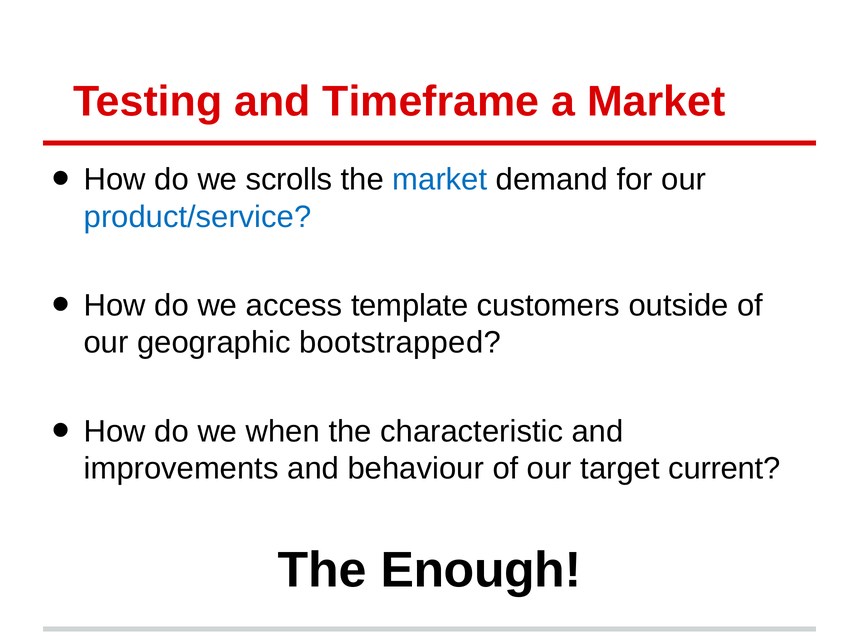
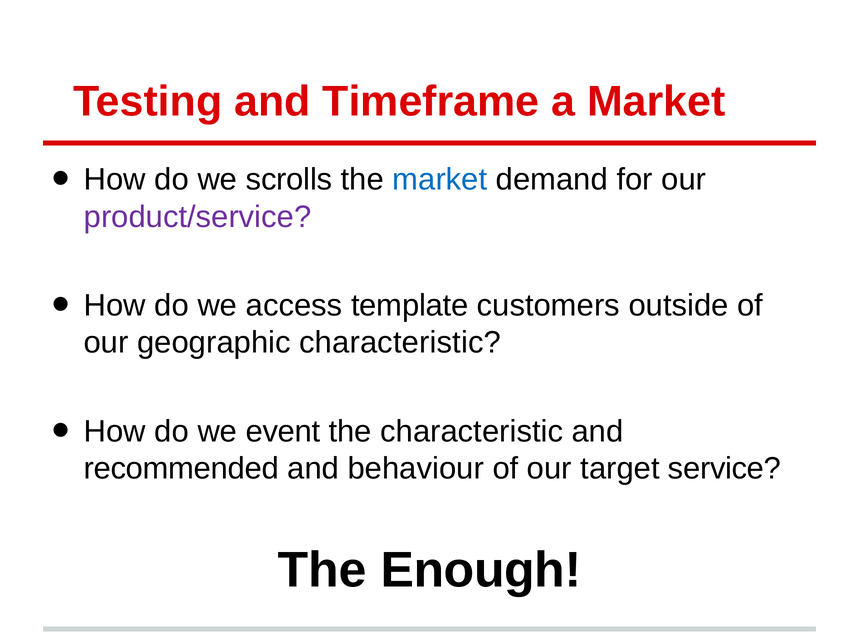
product/service colour: blue -> purple
geographic bootstrapped: bootstrapped -> characteristic
when: when -> event
improvements: improvements -> recommended
current: current -> service
